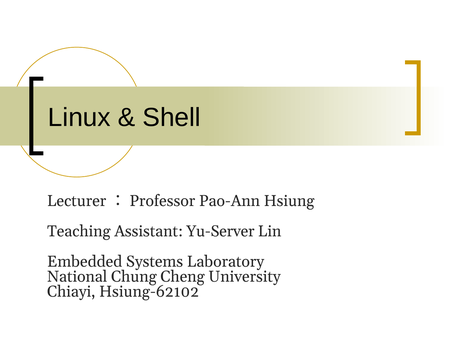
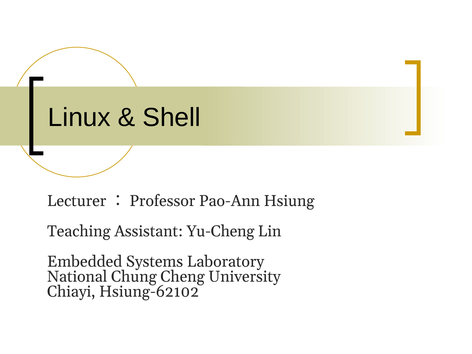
Yu-Server: Yu-Server -> Yu-Cheng
